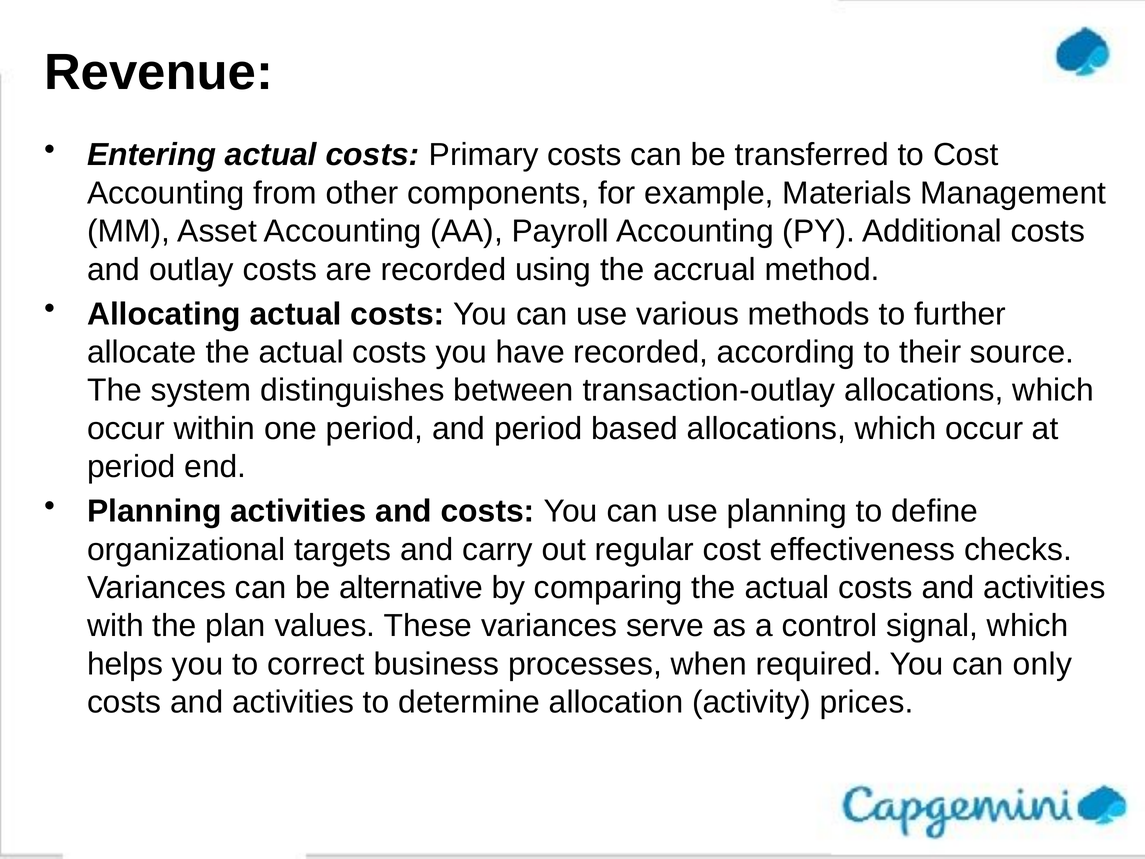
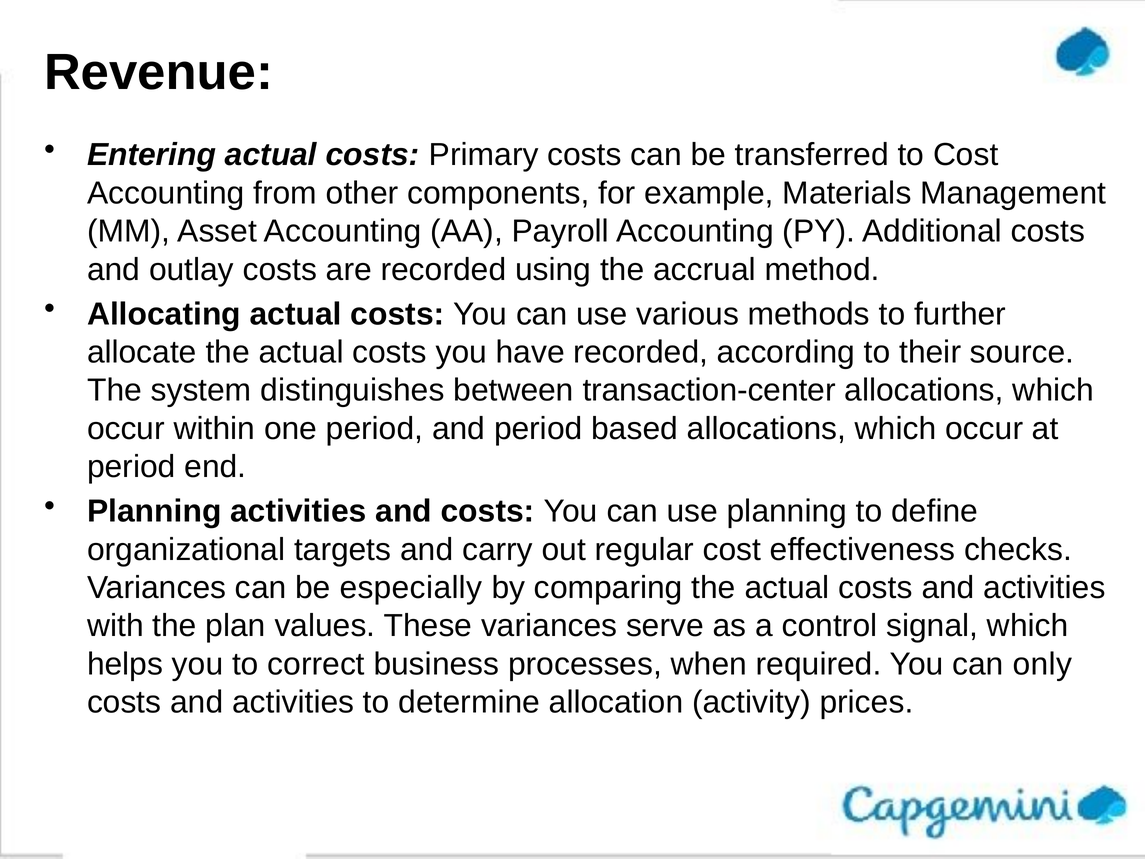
transaction-outlay: transaction-outlay -> transaction-center
alternative: alternative -> especially
